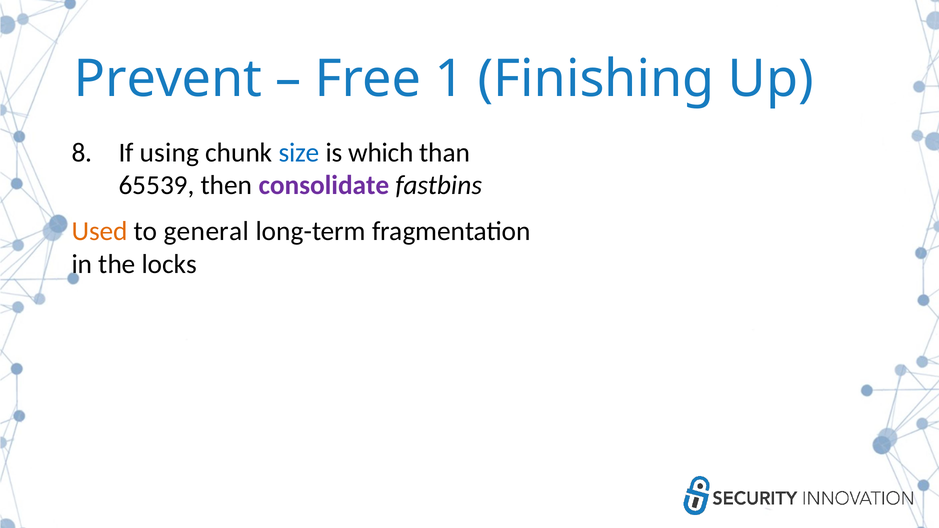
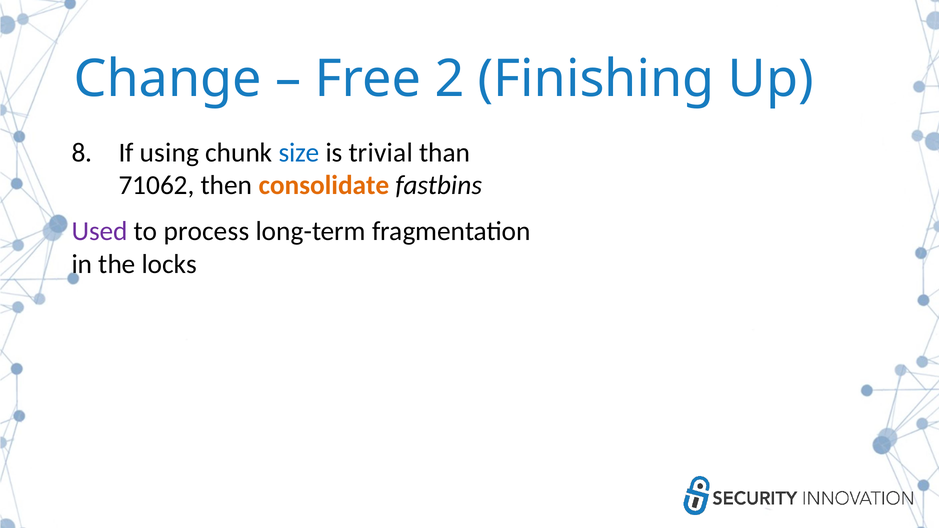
Prevent: Prevent -> Change
1: 1 -> 2
which: which -> trivial
65539: 65539 -> 71062
consolidate colour: purple -> orange
Used colour: orange -> purple
general: general -> process
